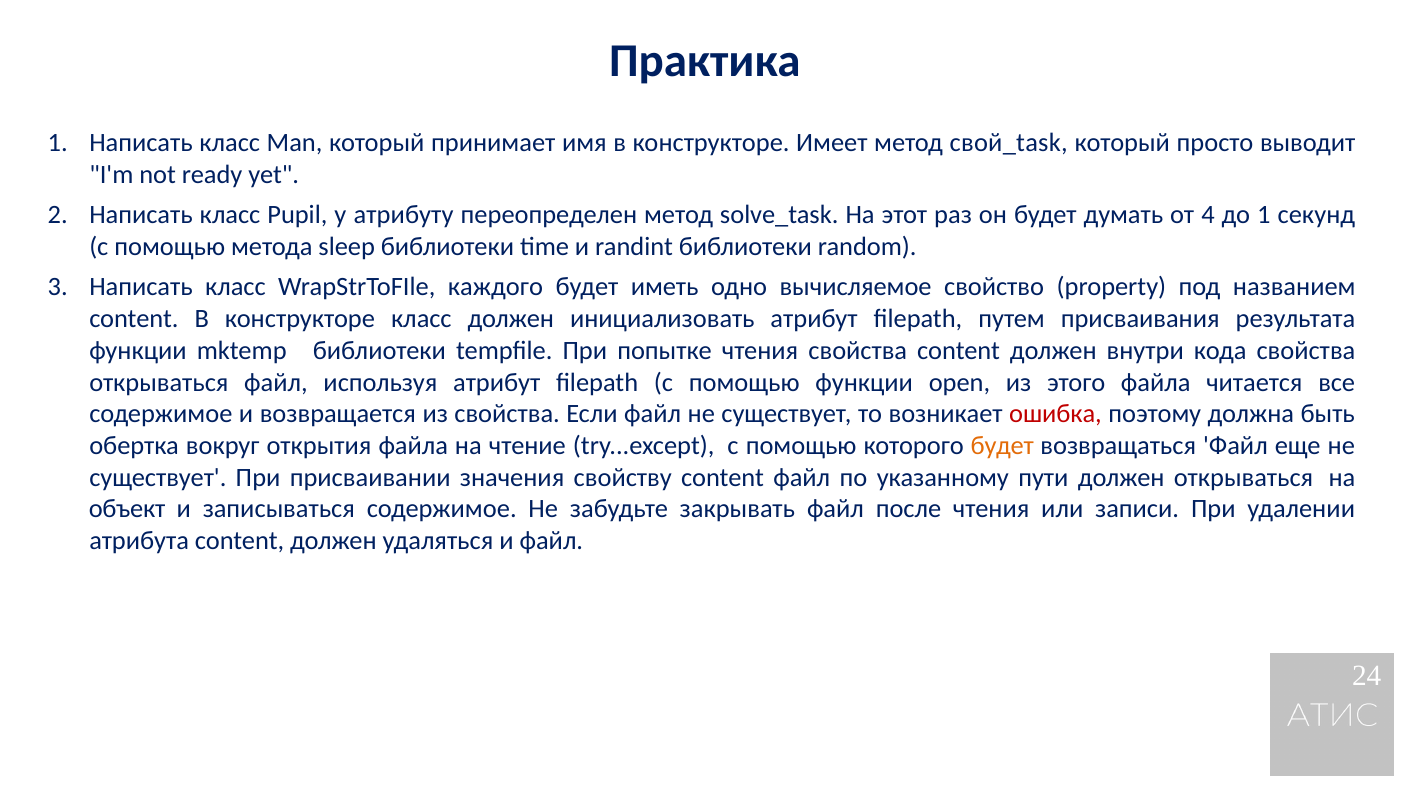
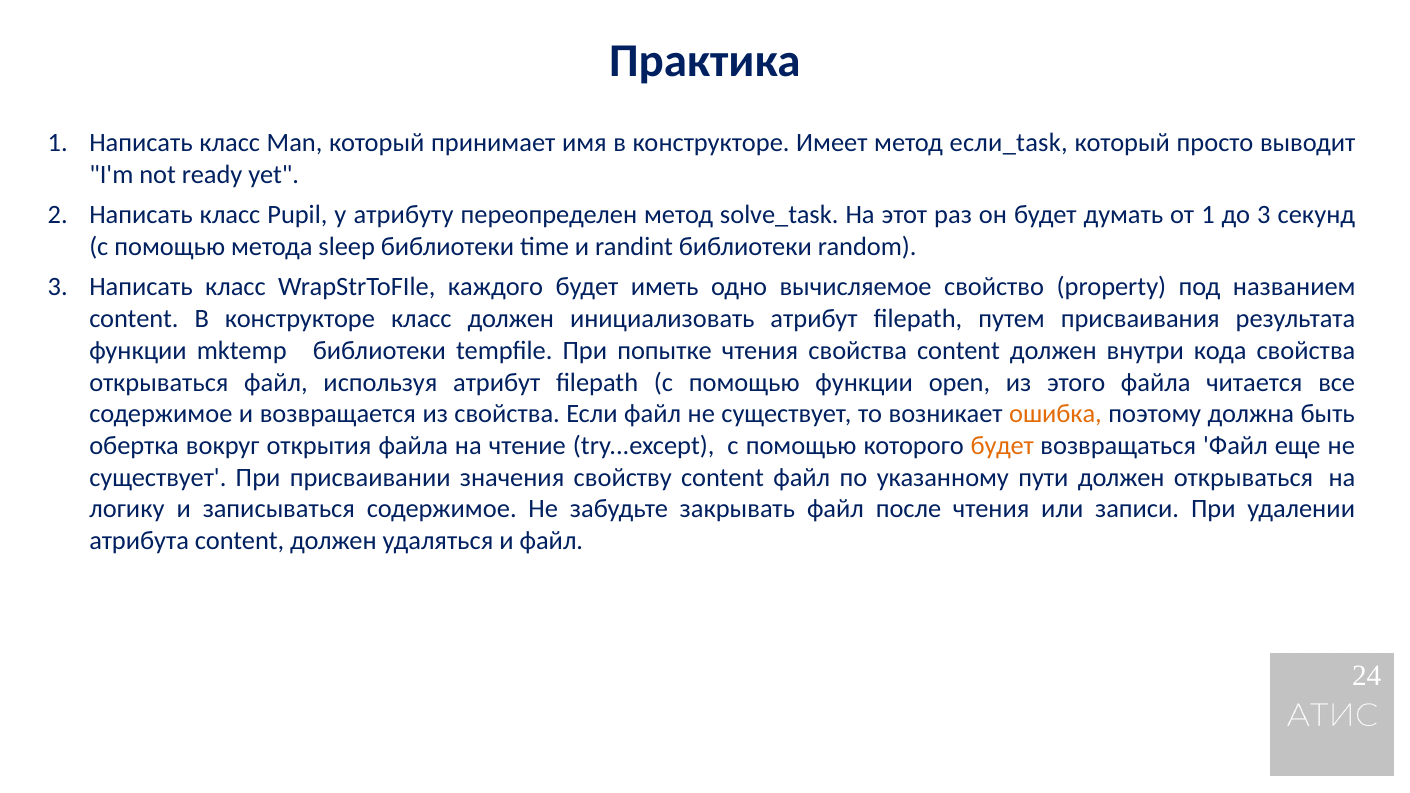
свой_task: свой_task -> если_task
от 4: 4 -> 1
до 1: 1 -> 3
ошибка colour: red -> orange
объект: объект -> логику
